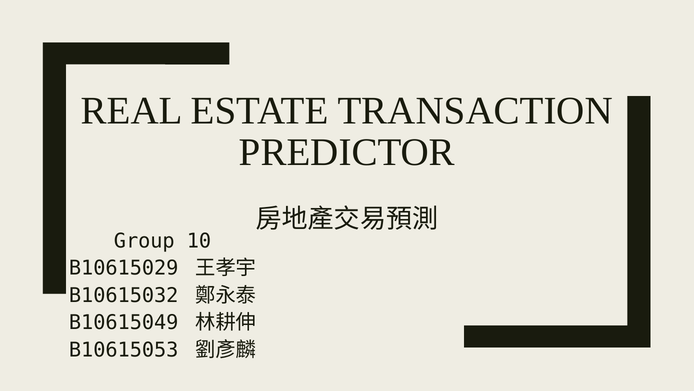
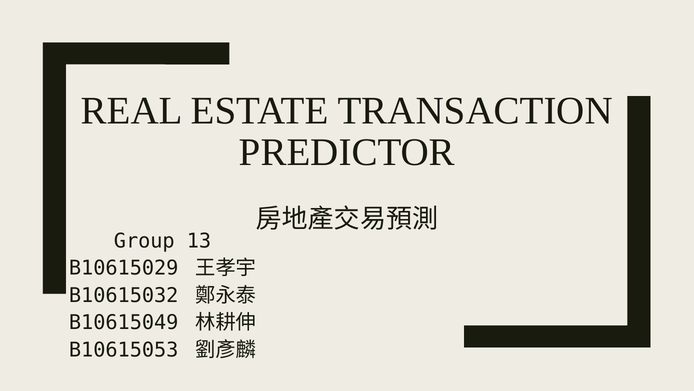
10: 10 -> 13
